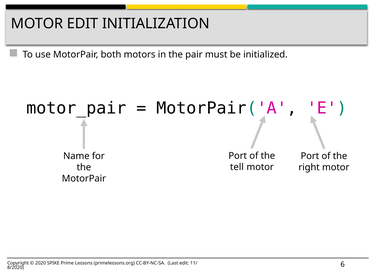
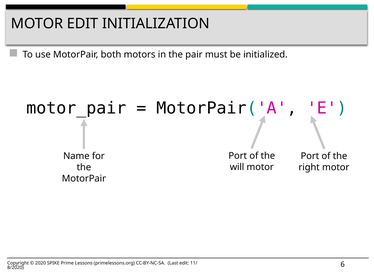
tell: tell -> will
